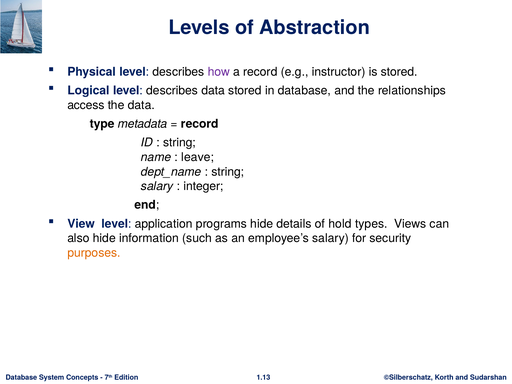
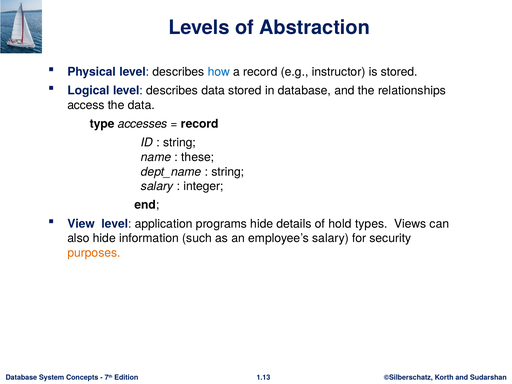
how colour: purple -> blue
metadata: metadata -> accesses
leave: leave -> these
